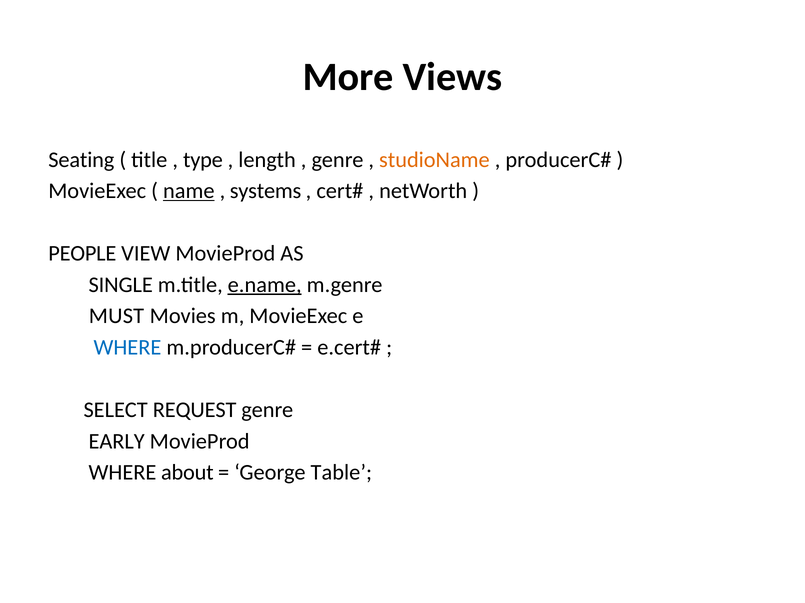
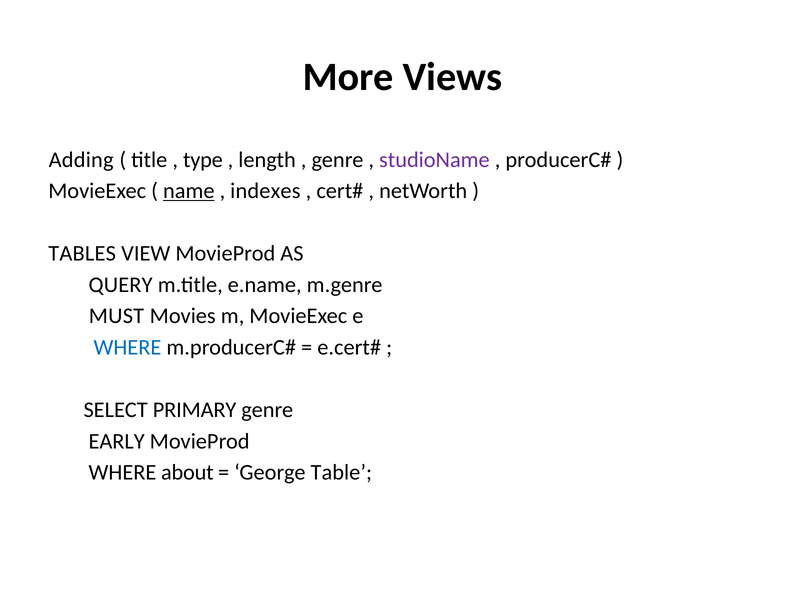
Seating: Seating -> Adding
studioName colour: orange -> purple
systems: systems -> indexes
PEOPLE: PEOPLE -> TABLES
SINGLE: SINGLE -> QUERY
e.name underline: present -> none
REQUEST: REQUEST -> PRIMARY
